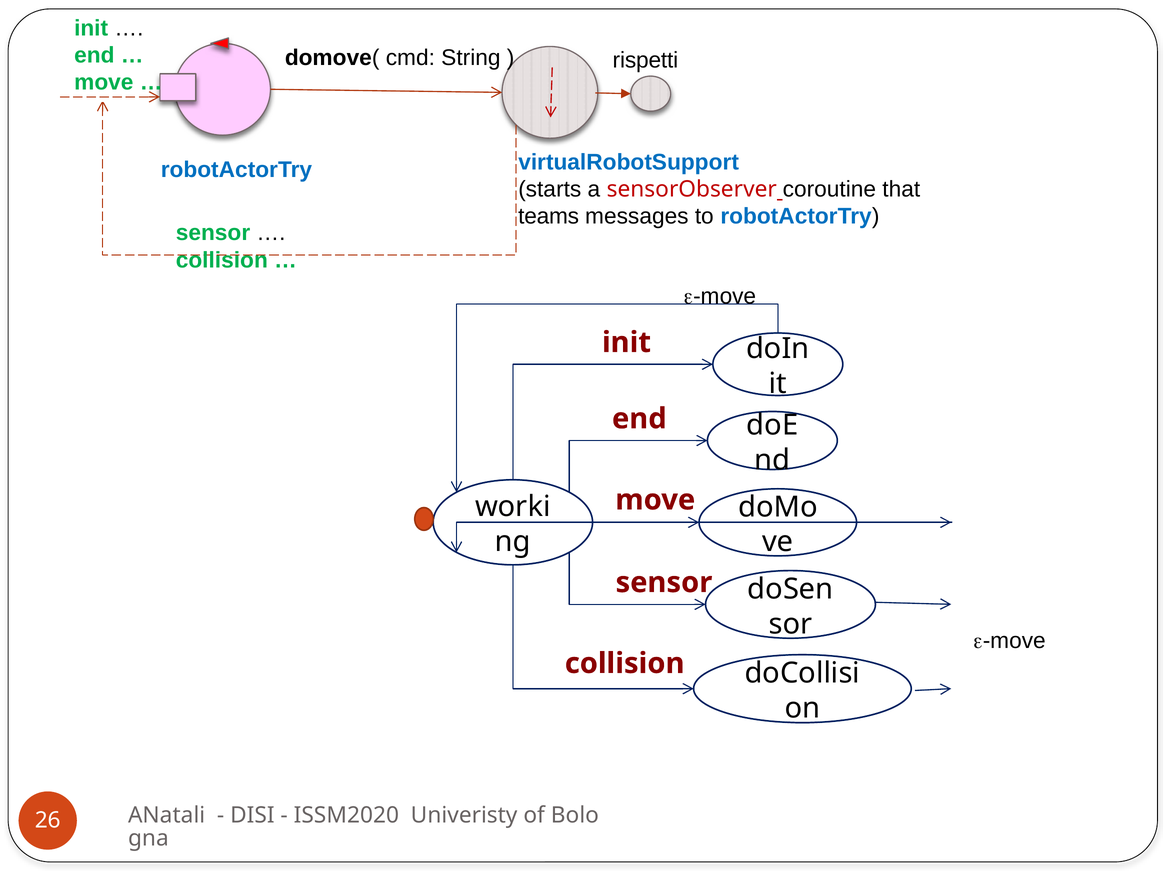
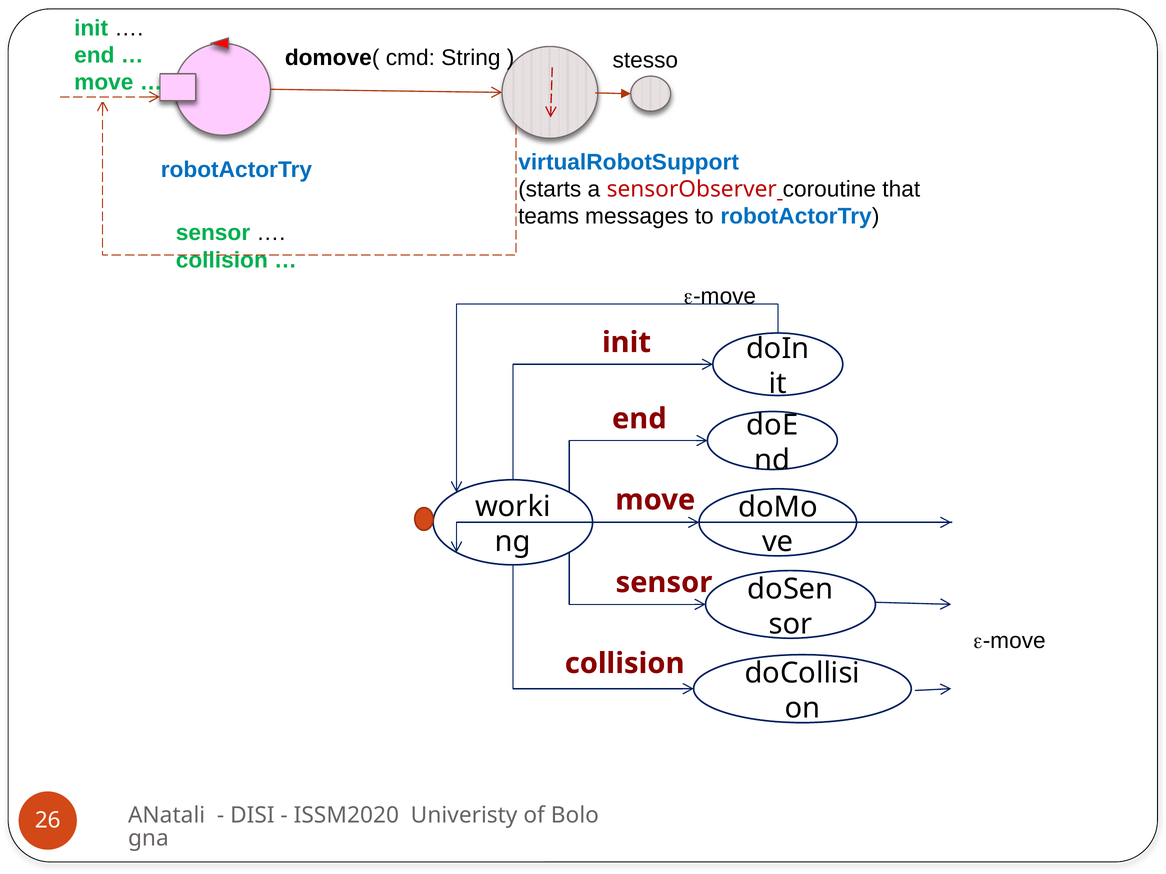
rispetti: rispetti -> stesso
